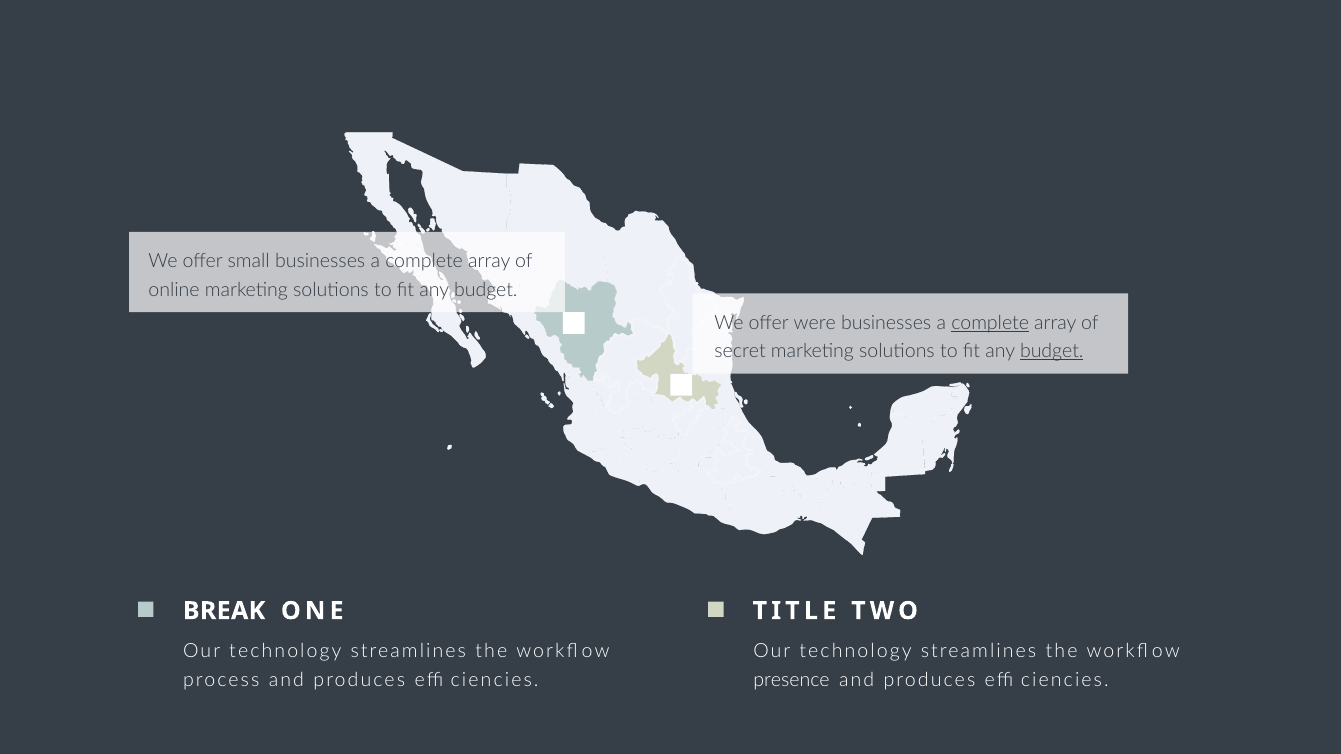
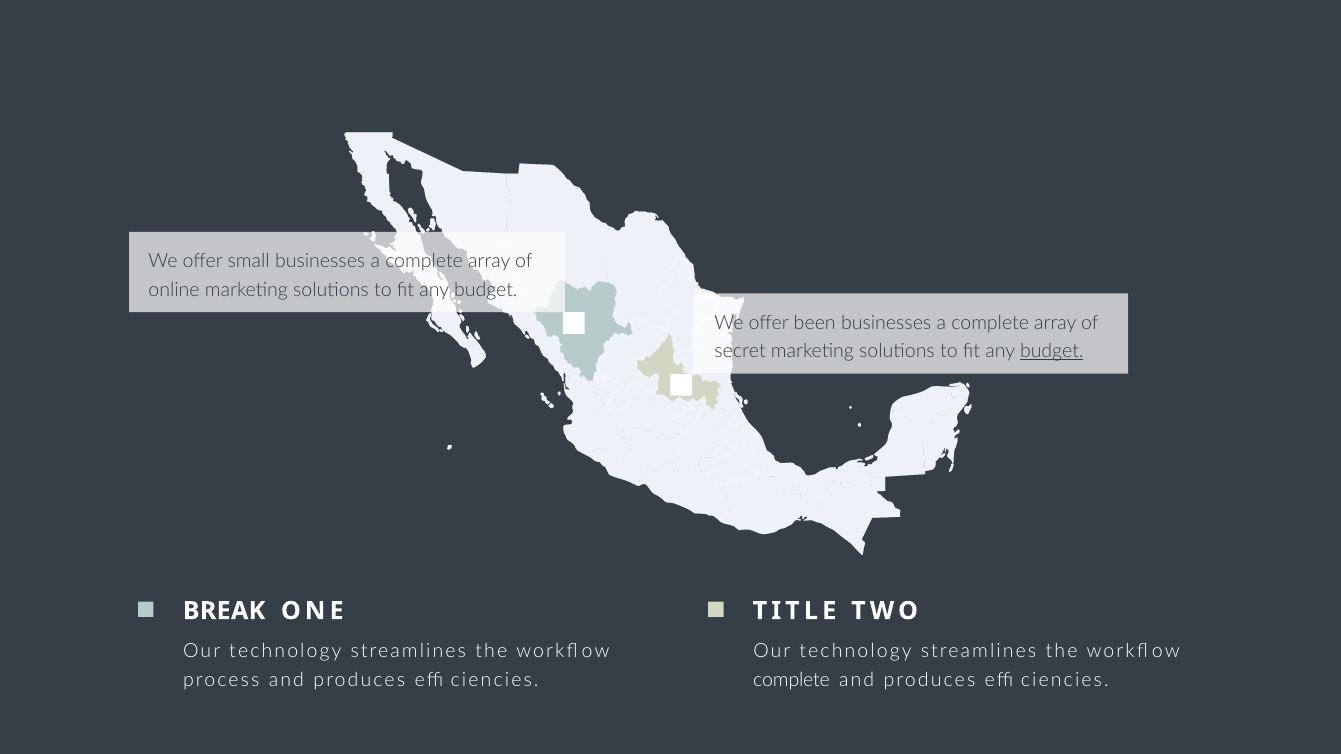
were: were -> been
complete at (990, 323) underline: present -> none
presence at (791, 680): presence -> complete
